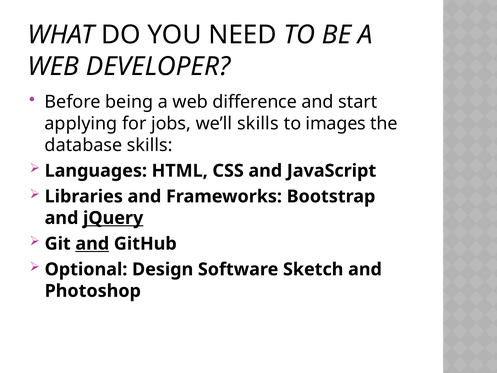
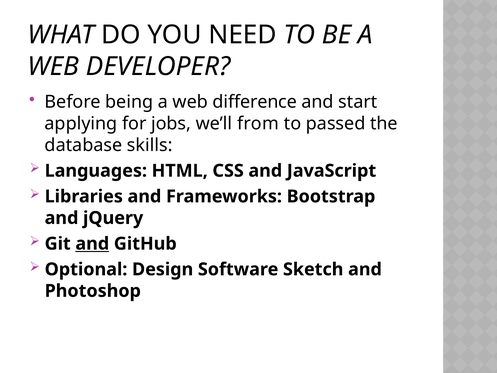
we’ll skills: skills -> from
images: images -> passed
jQuery underline: present -> none
